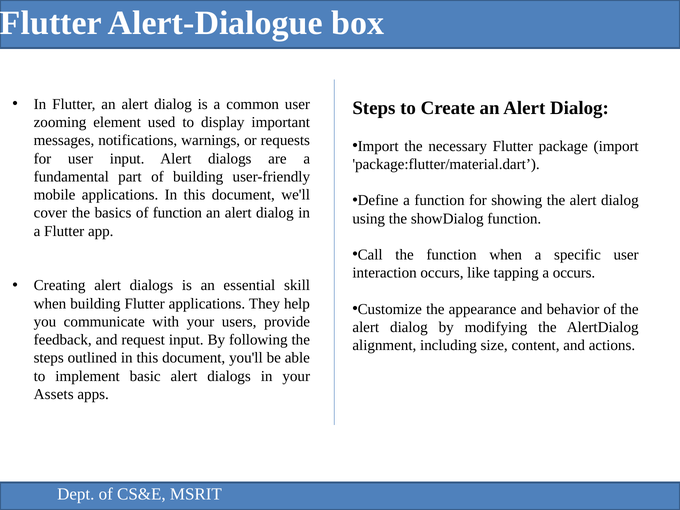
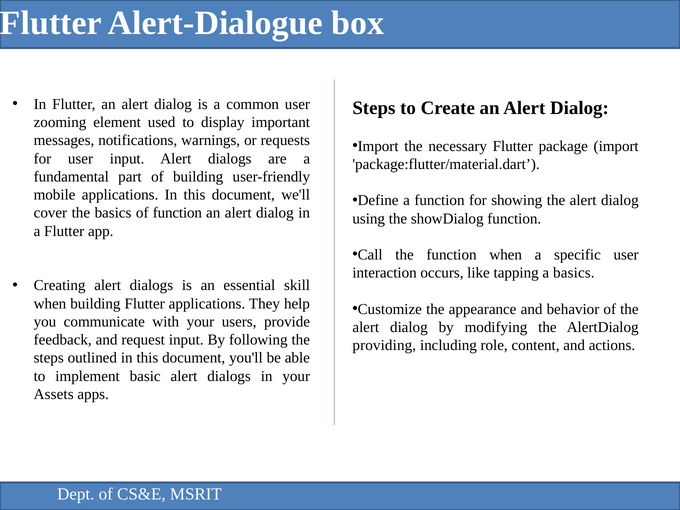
a occurs: occurs -> basics
alignment: alignment -> providing
size: size -> role
